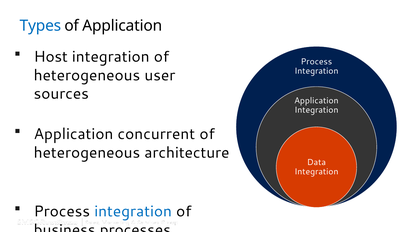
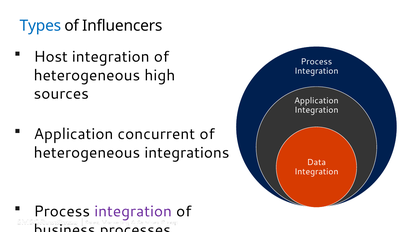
of Application: Application -> Influencers
user: user -> high
architecture: architecture -> integrations
integration at (133, 211) colour: blue -> purple
